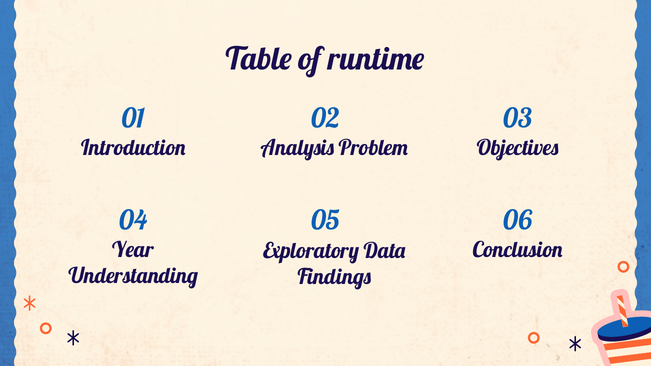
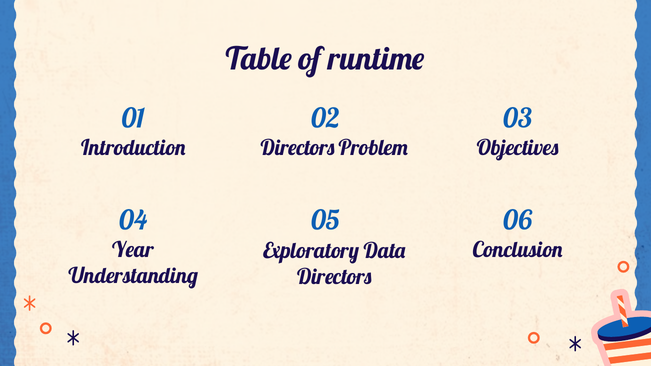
Introduction Analysis: Analysis -> Directors
Findings at (334, 277): Findings -> Directors
